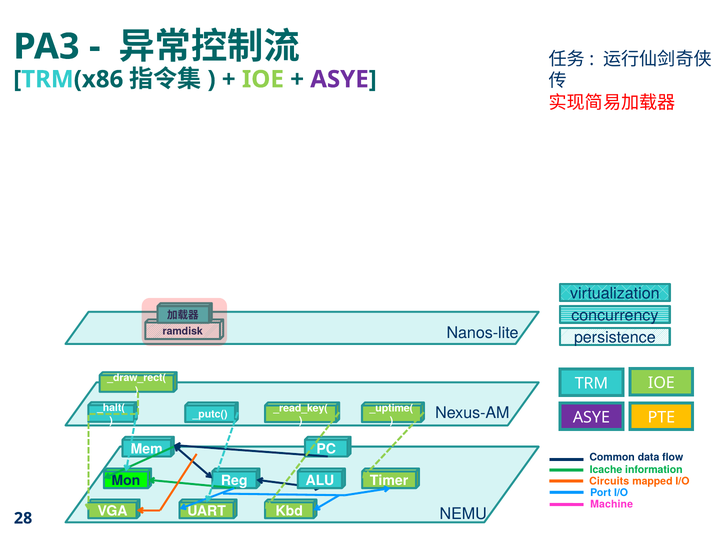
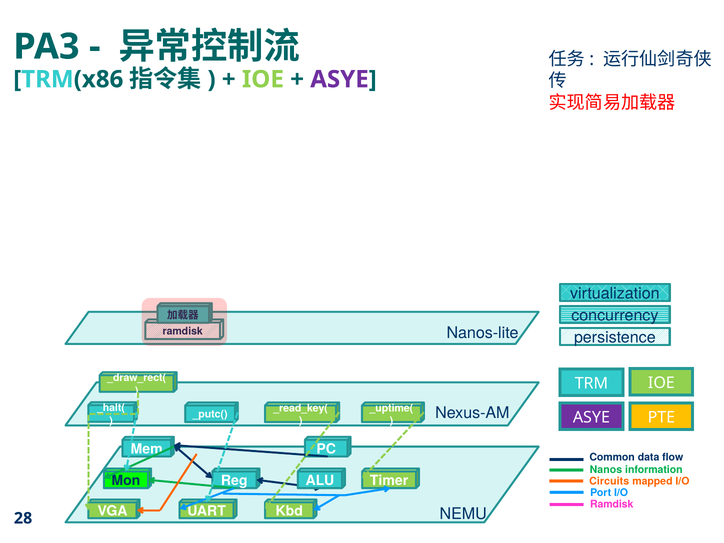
Icache: Icache -> Nanos
Machine at (612, 504): Machine -> Ramdisk
